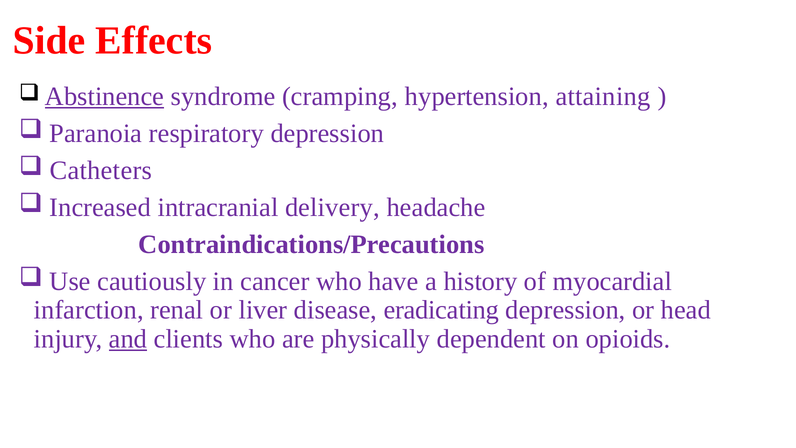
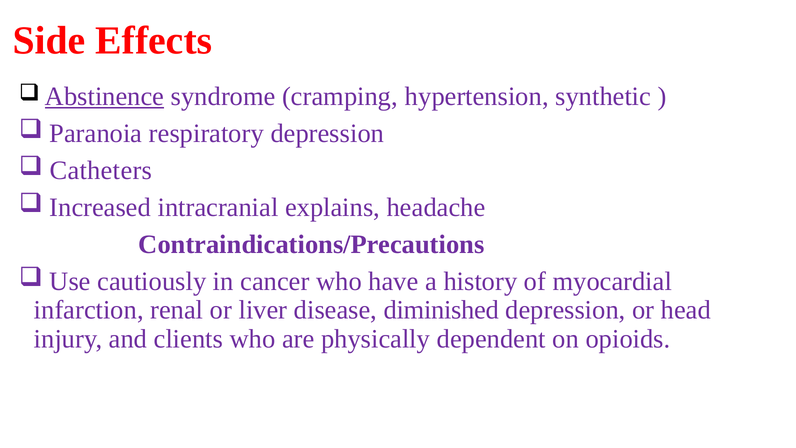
attaining: attaining -> synthetic
delivery: delivery -> explains
eradicating: eradicating -> diminished
and underline: present -> none
